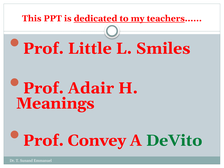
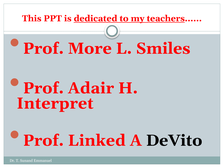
Little: Little -> More
Meanings: Meanings -> Interpret
Convey: Convey -> Linked
DeVito colour: green -> black
